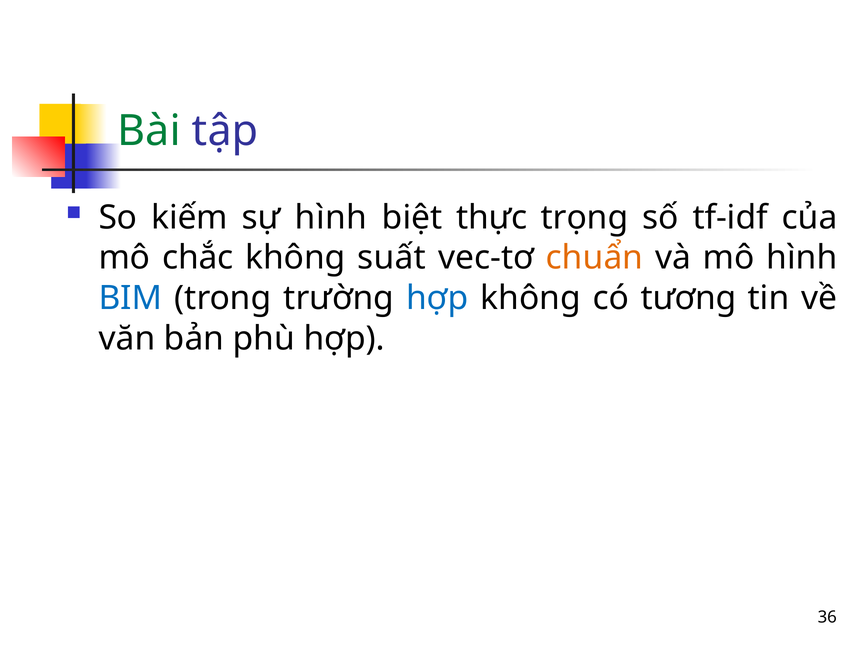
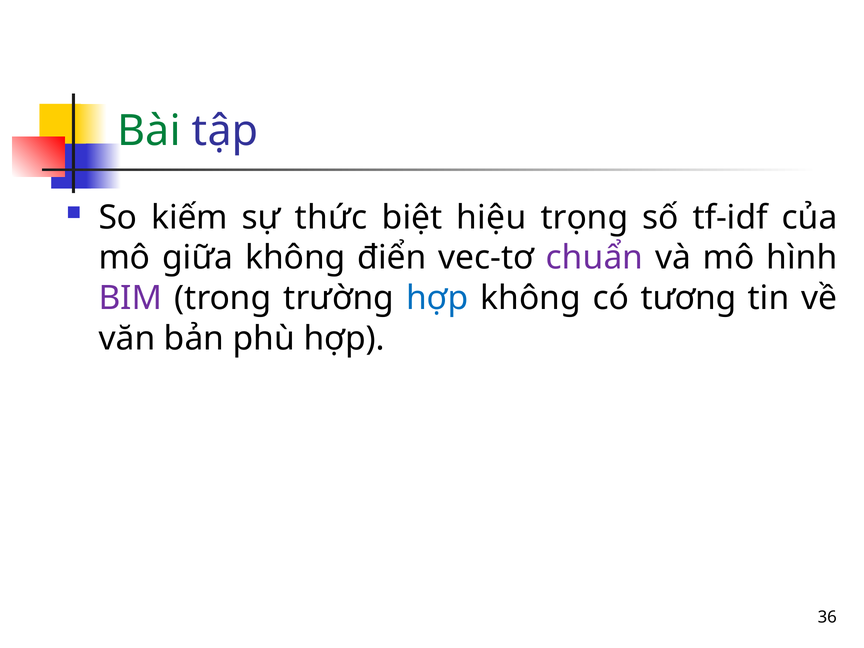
sự hình: hình -> thức
thực: thực -> hiệu
chắc: chắc -> giữa
suất: suất -> điển
chuẩn colour: orange -> purple
BIM colour: blue -> purple
